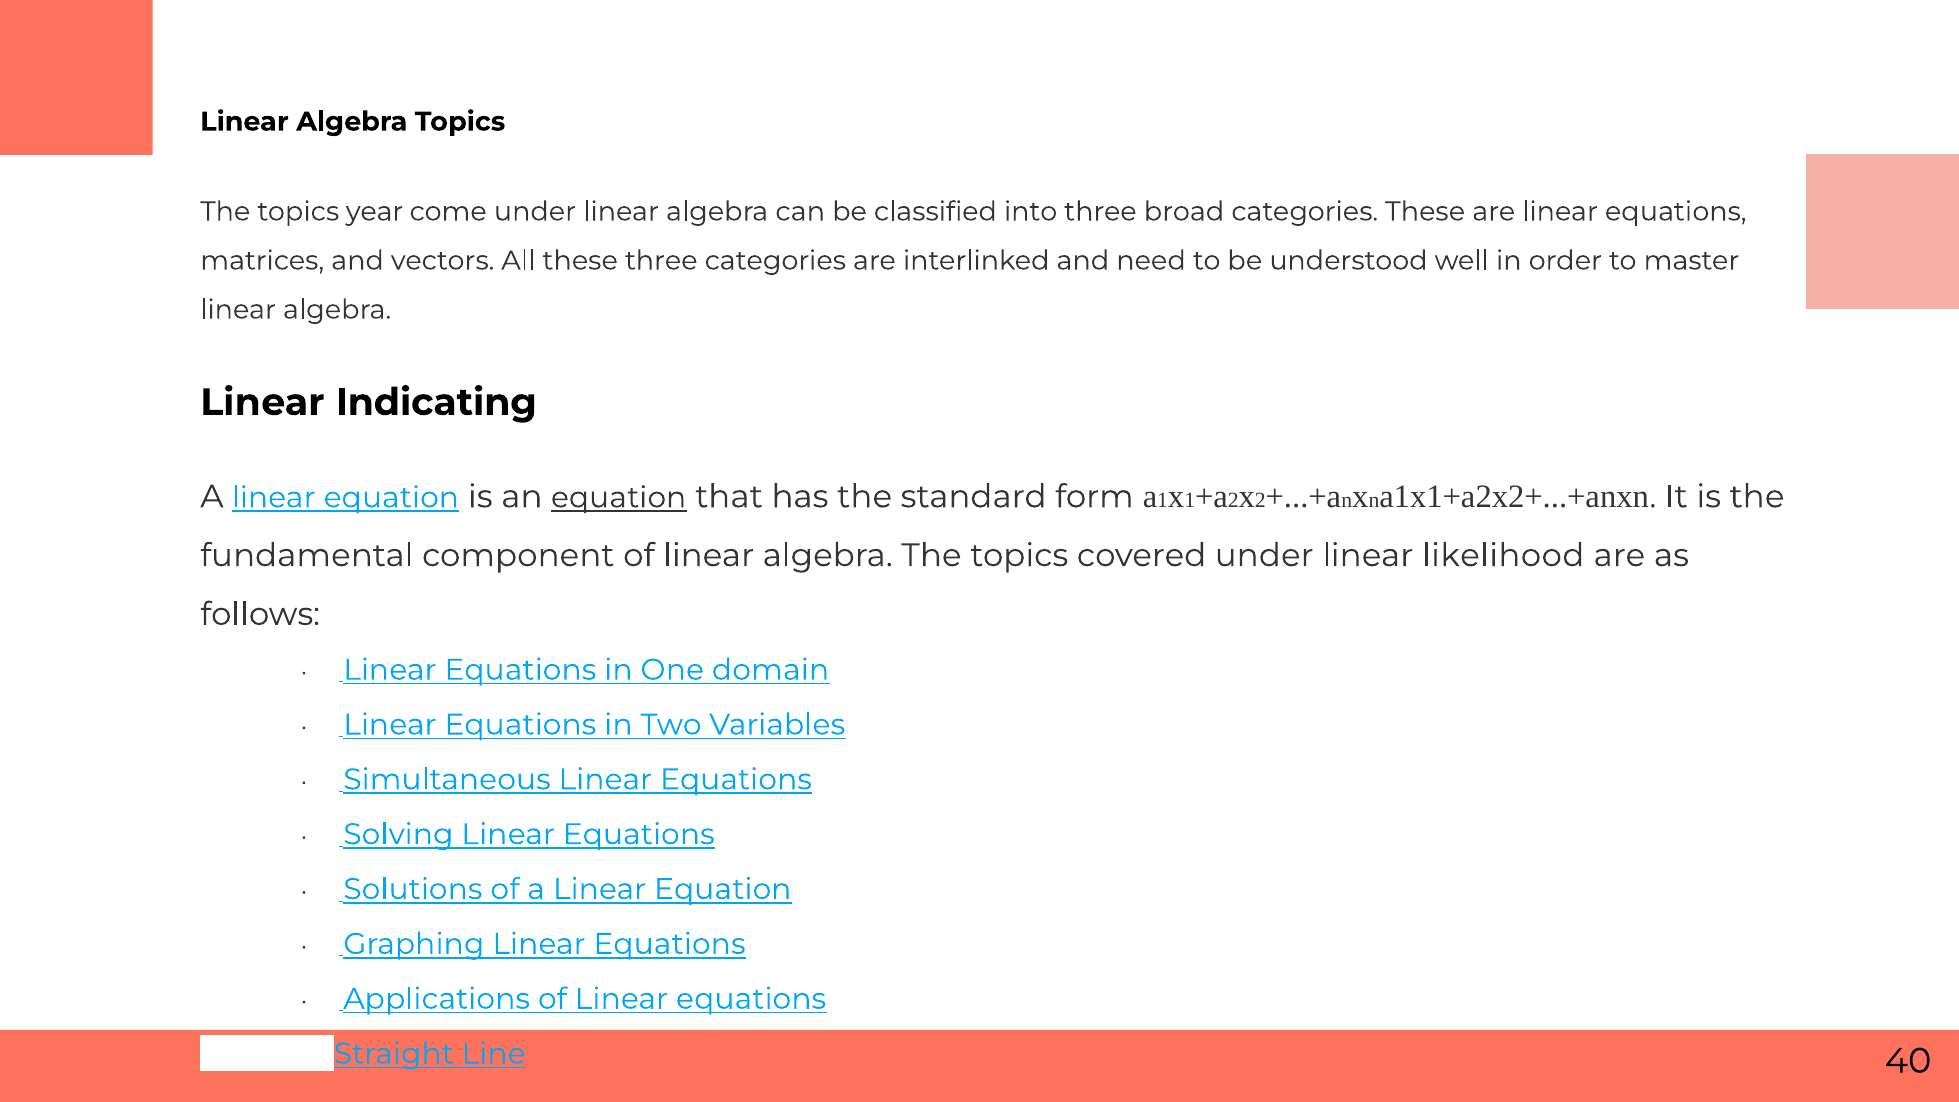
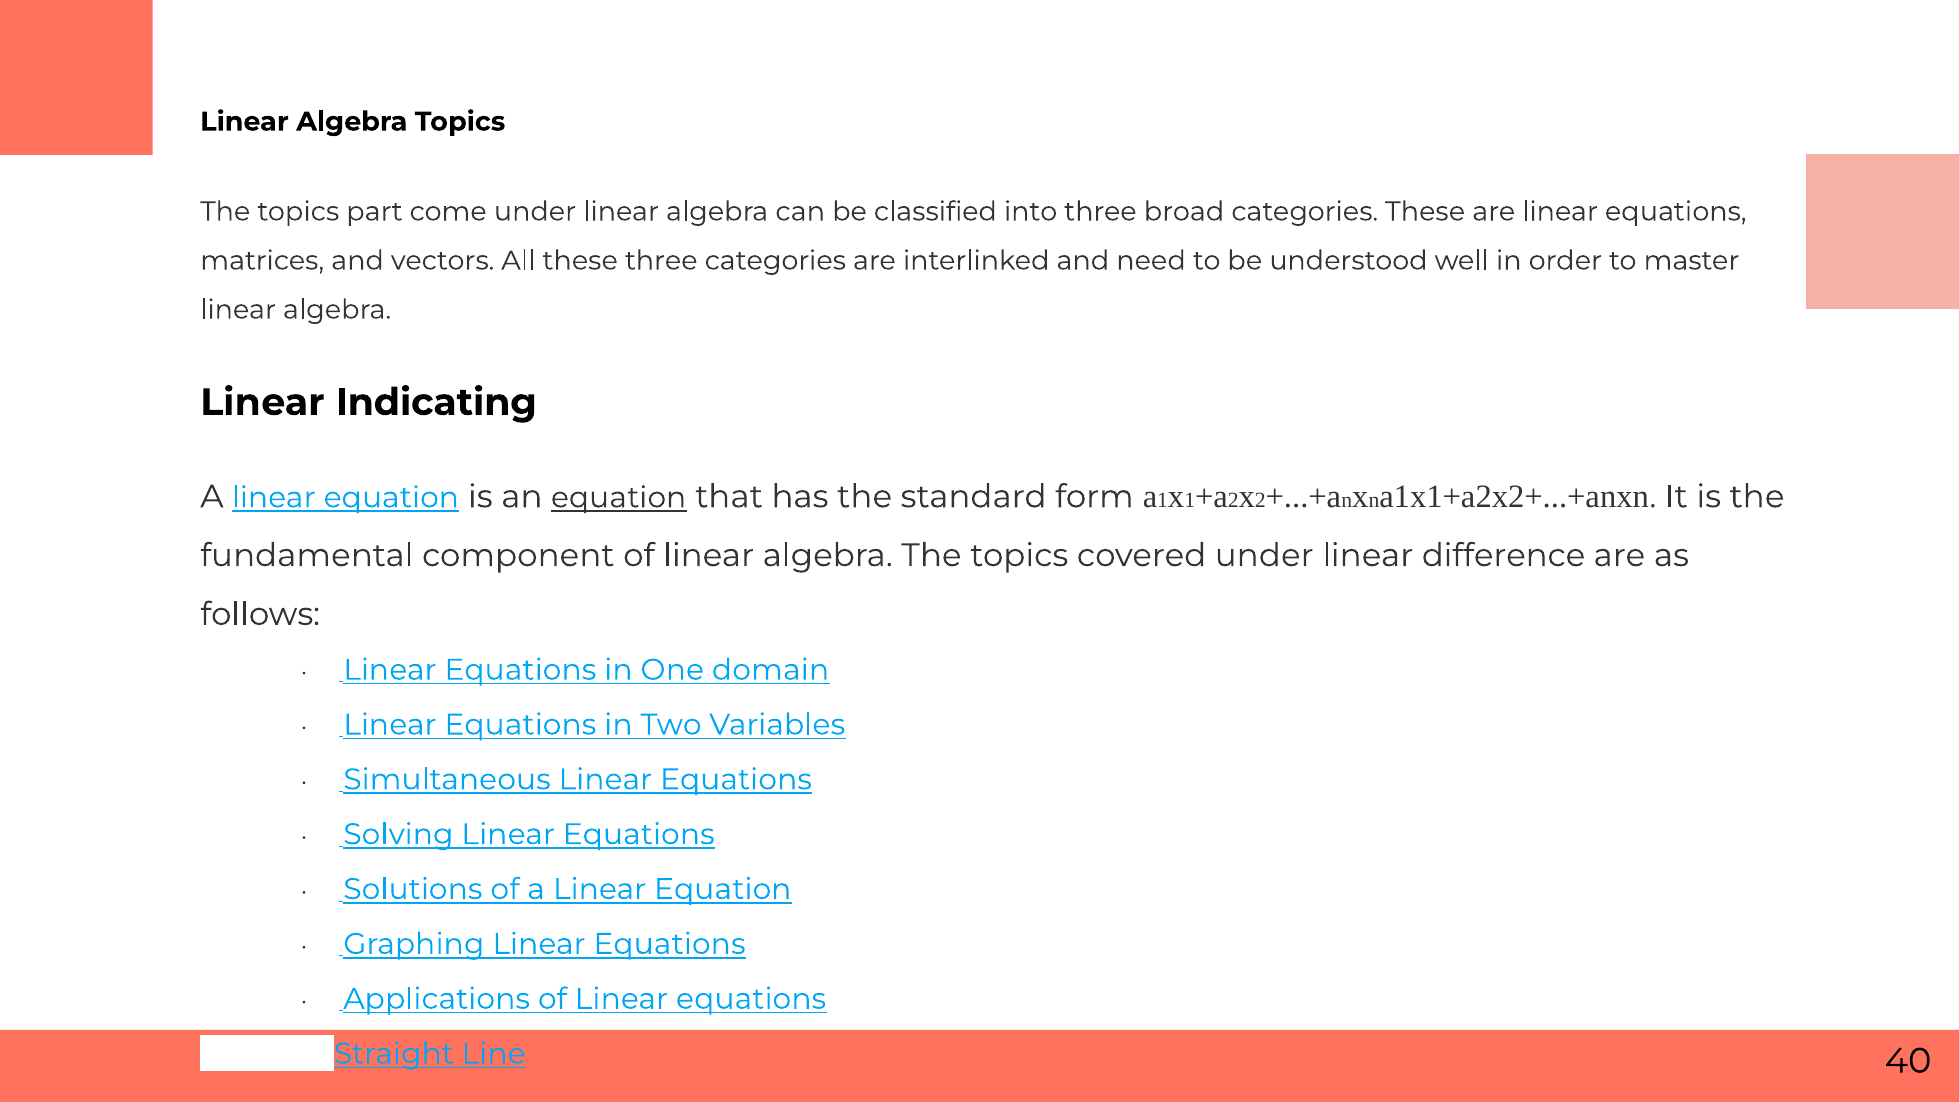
year: year -> part
likelihood: likelihood -> difference
